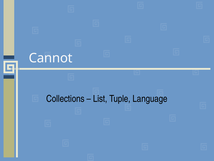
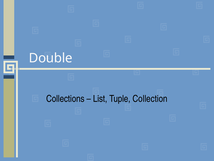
Cannot: Cannot -> Double
Language: Language -> Collection
